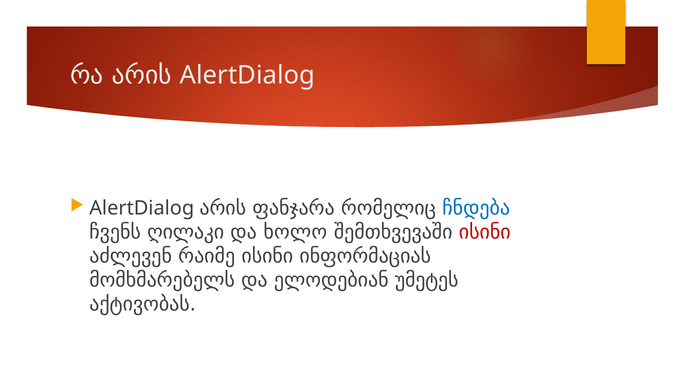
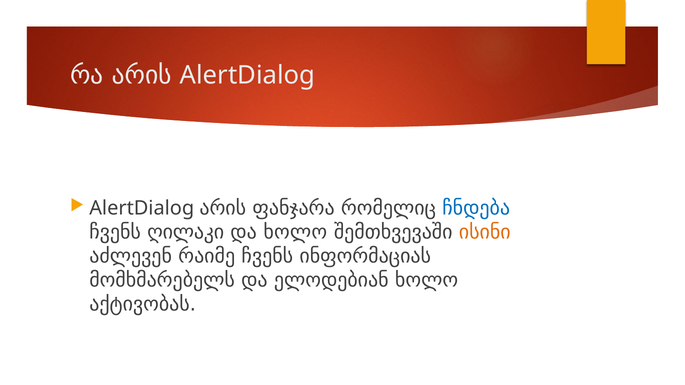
ისინი at (485, 232) colour: red -> orange
რაიმე ისინი: ისინი -> ჩვენს
ელოდებიან უმეტეს: უმეტეს -> ხოლო
